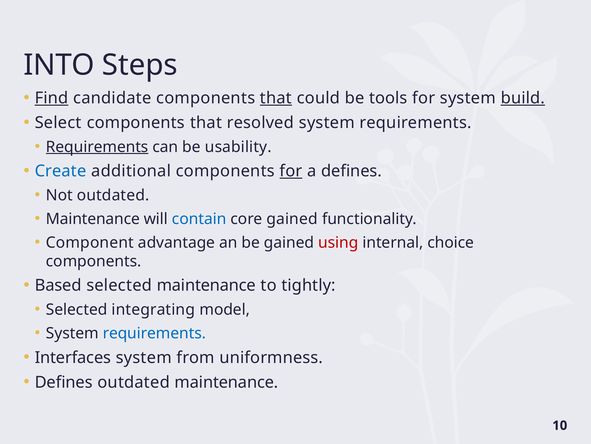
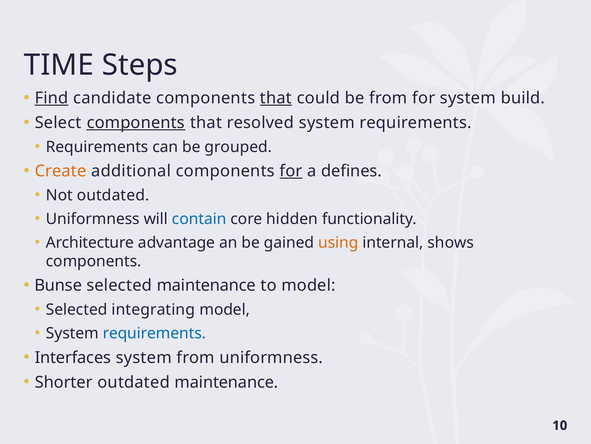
INTO: INTO -> TIME
be tools: tools -> from
build underline: present -> none
components at (136, 123) underline: none -> present
Requirements at (97, 147) underline: present -> none
usability: usability -> grouped
Create colour: blue -> orange
Maintenance at (93, 219): Maintenance -> Uniformness
core gained: gained -> hidden
Component: Component -> Architecture
using colour: red -> orange
choice: choice -> shows
Based: Based -> Bunse
to tightly: tightly -> model
Defines at (64, 382): Defines -> Shorter
